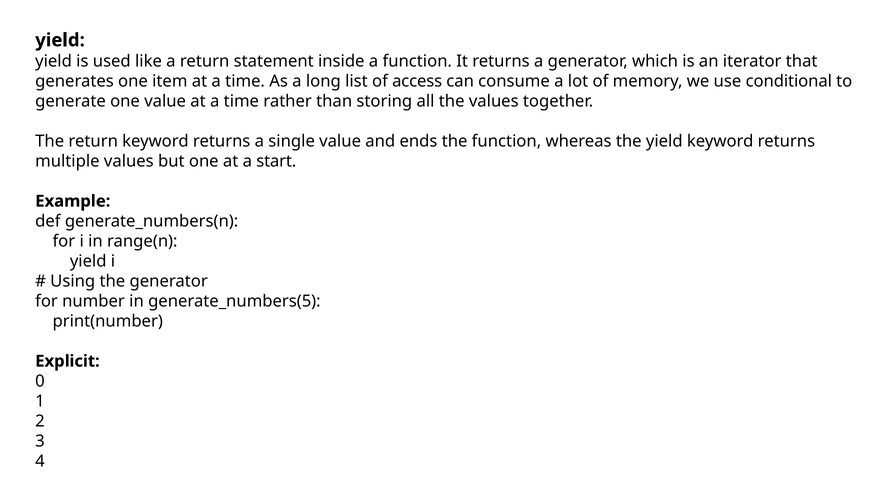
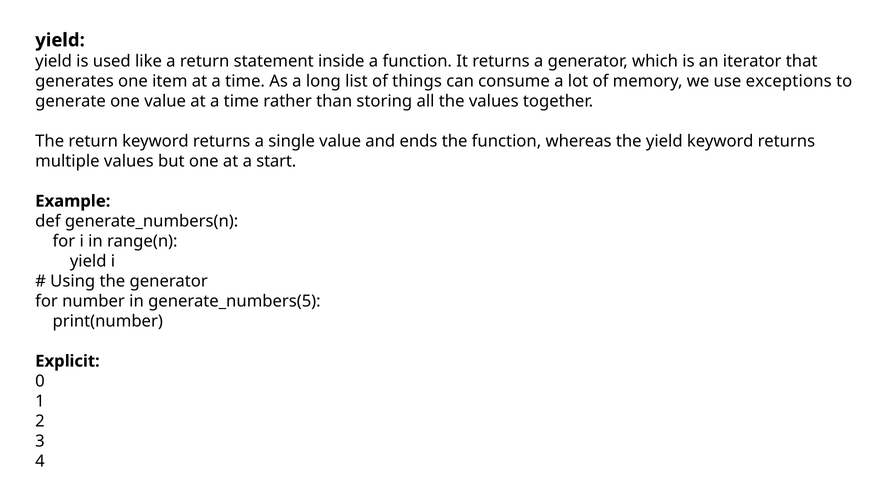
access: access -> things
conditional: conditional -> exceptions
